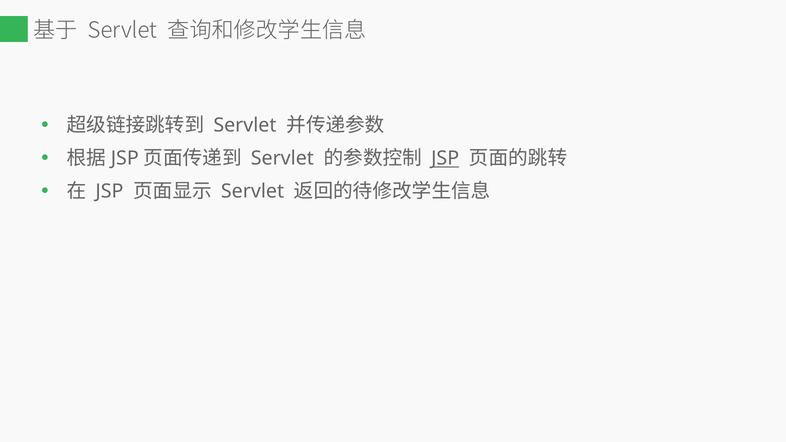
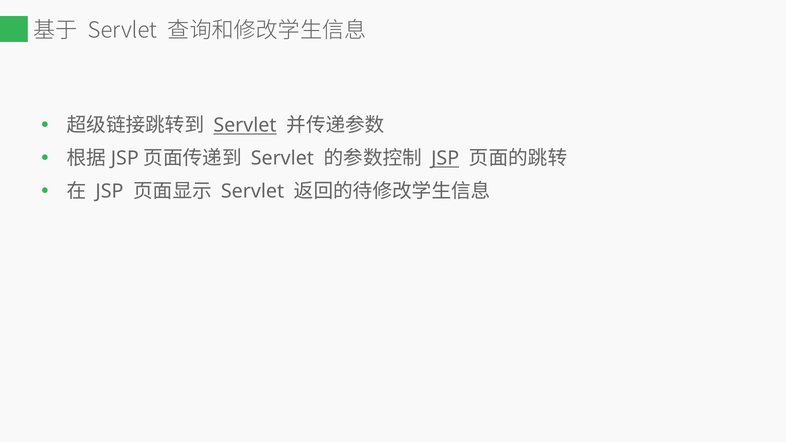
Servlet at (245, 126) underline: none -> present
